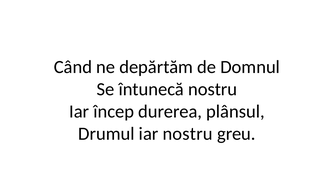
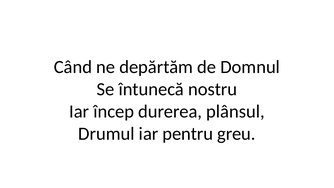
iar nostru: nostru -> pentru
